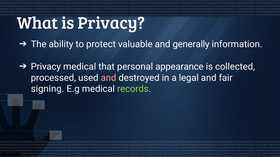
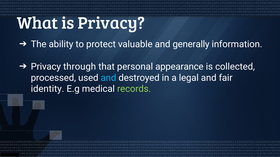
Privacy medical: medical -> through
and at (108, 78) colour: pink -> light blue
signing: signing -> identity
